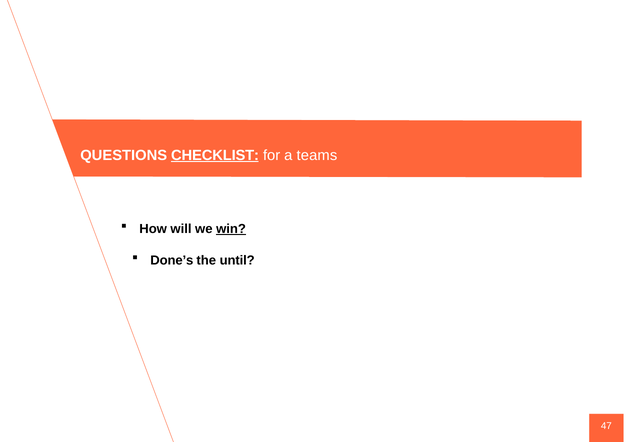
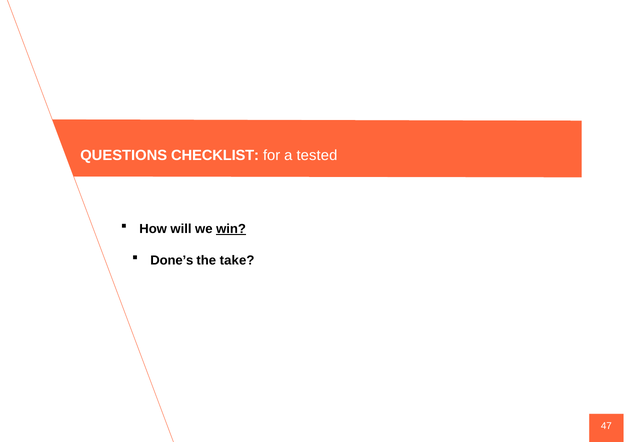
CHECKLIST underline: present -> none
teams: teams -> tested
until: until -> take
